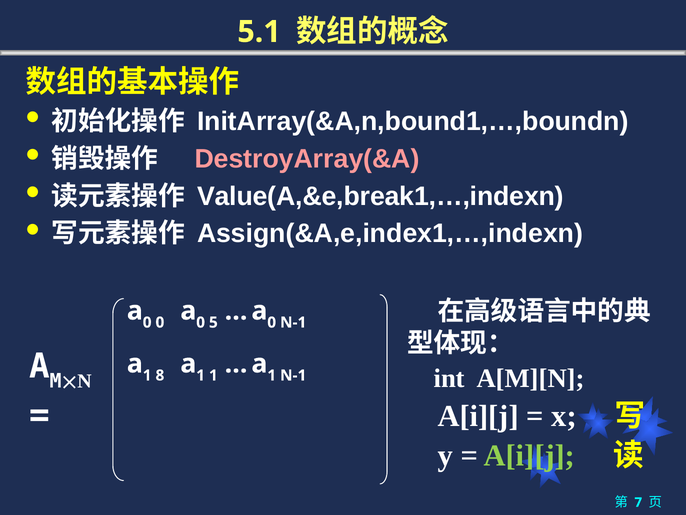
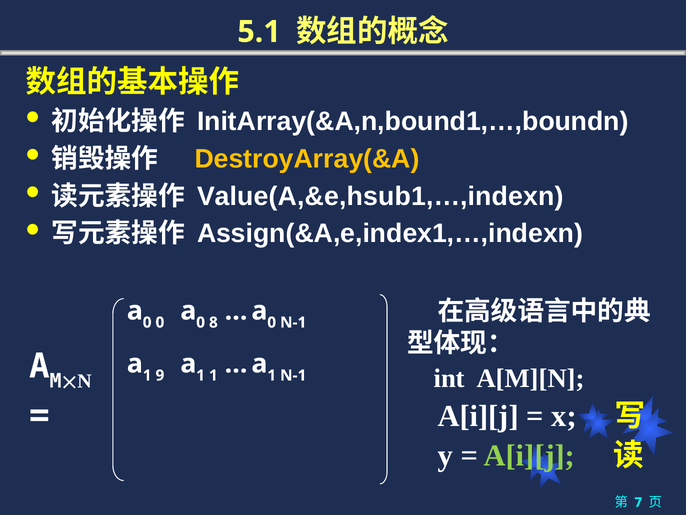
DestroyArray(&A colour: pink -> yellow
Value(A,&e,break1,…,indexn: Value(A,&e,break1,…,indexn -> Value(A,&e,hsub1,…,indexn
5: 5 -> 8
8: 8 -> 9
